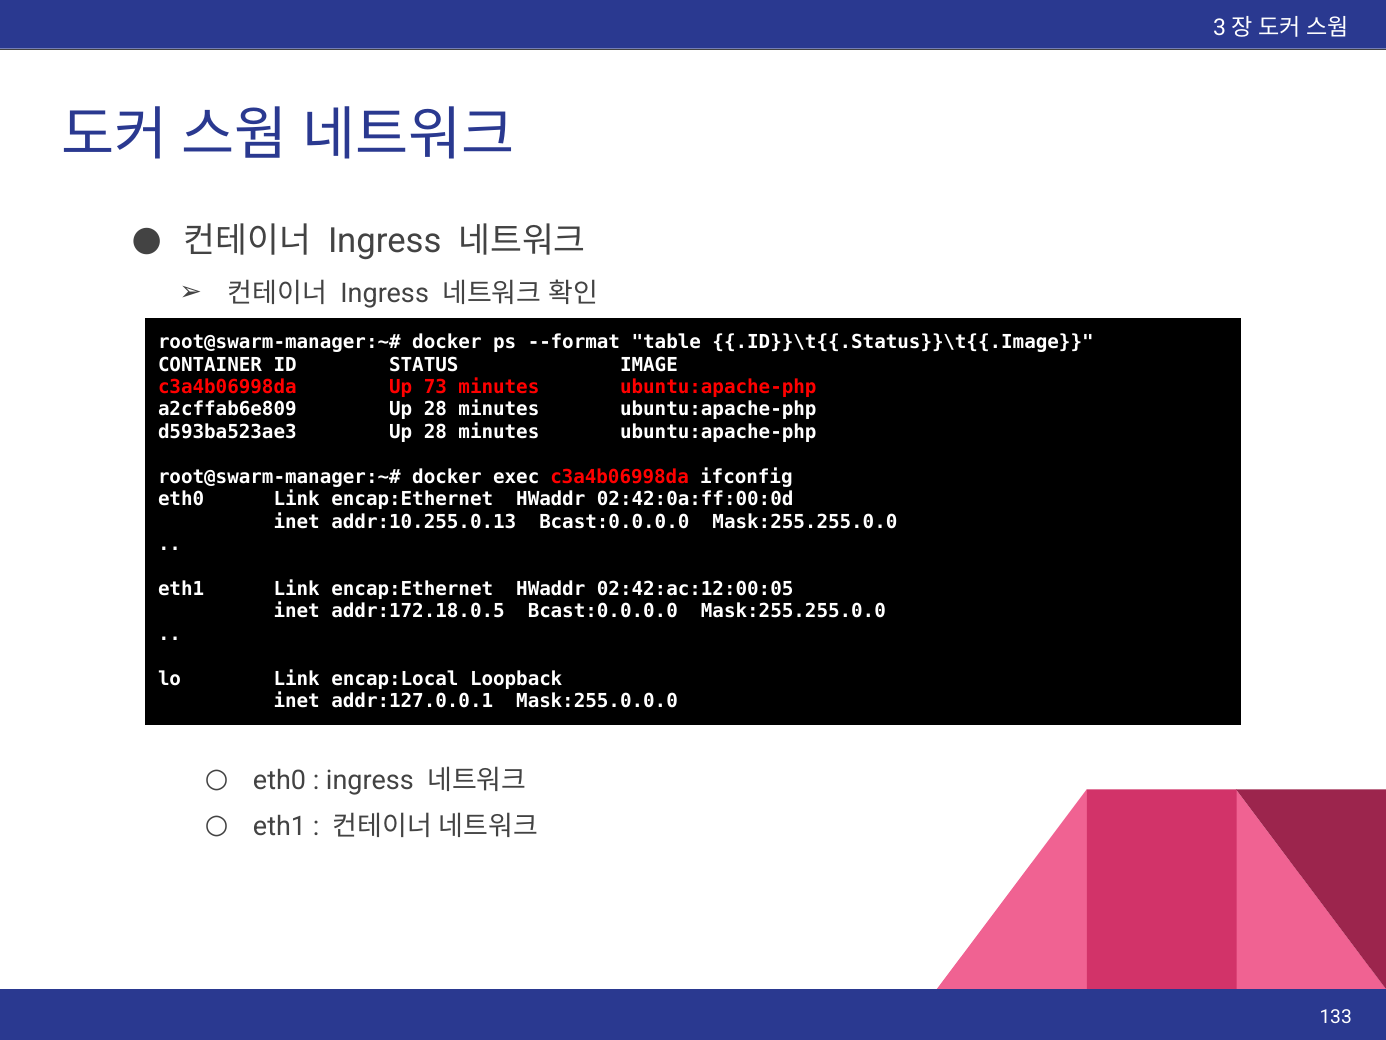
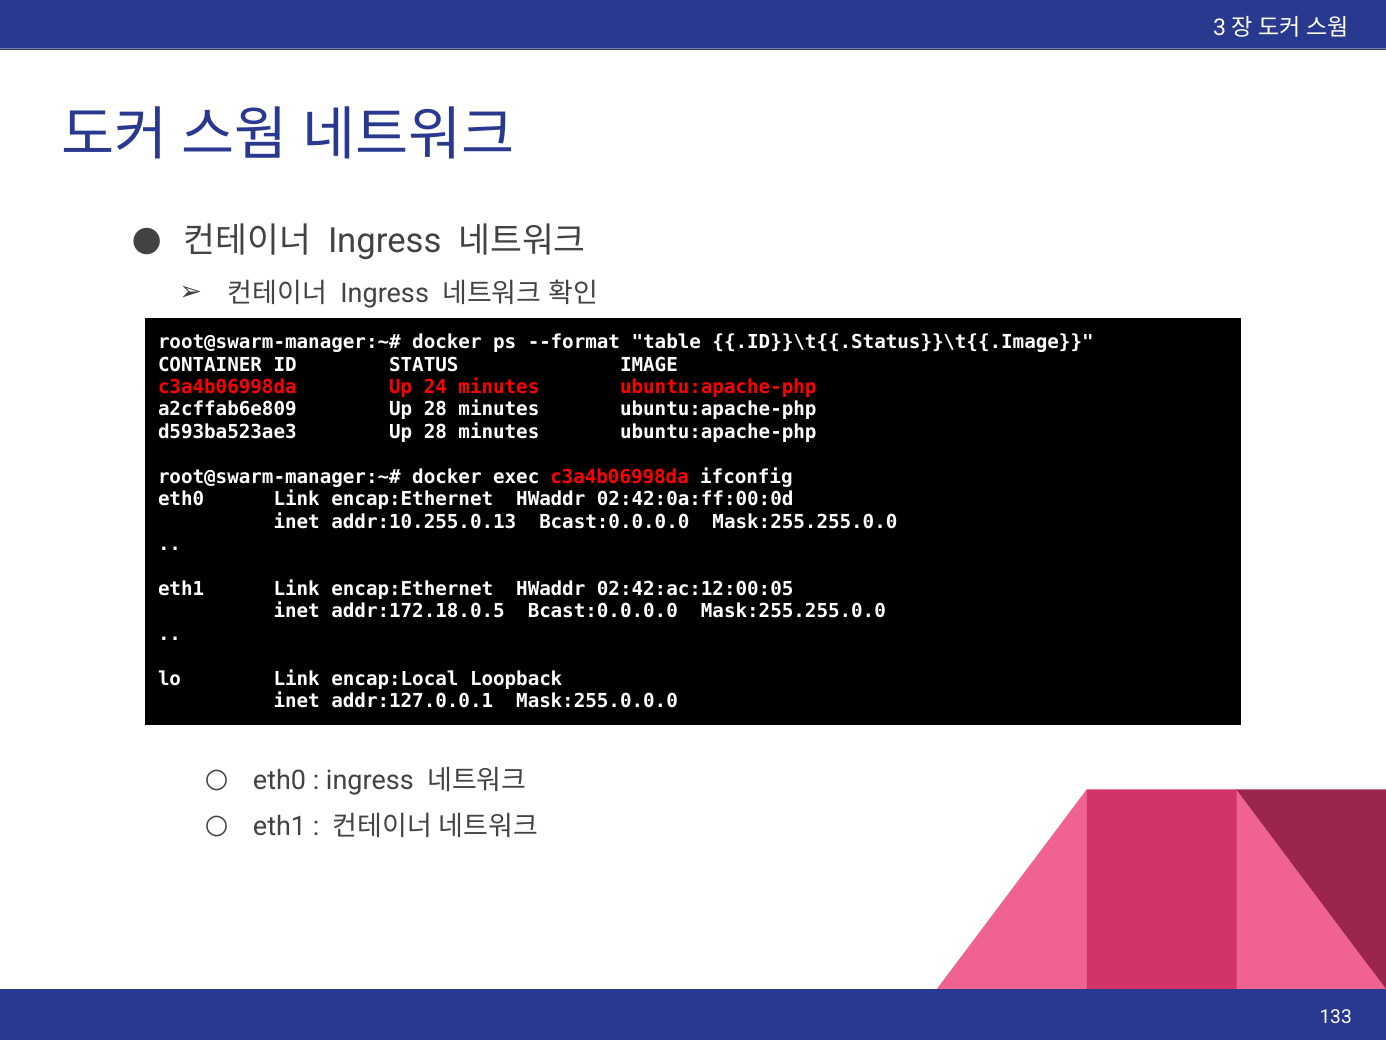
73: 73 -> 24
